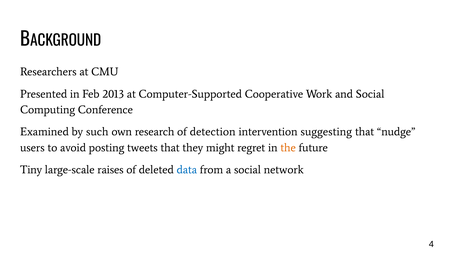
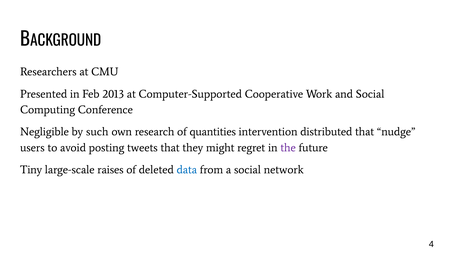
Examined: Examined -> Negligible
detection: detection -> quantities
suggesting: suggesting -> distributed
the colour: orange -> purple
